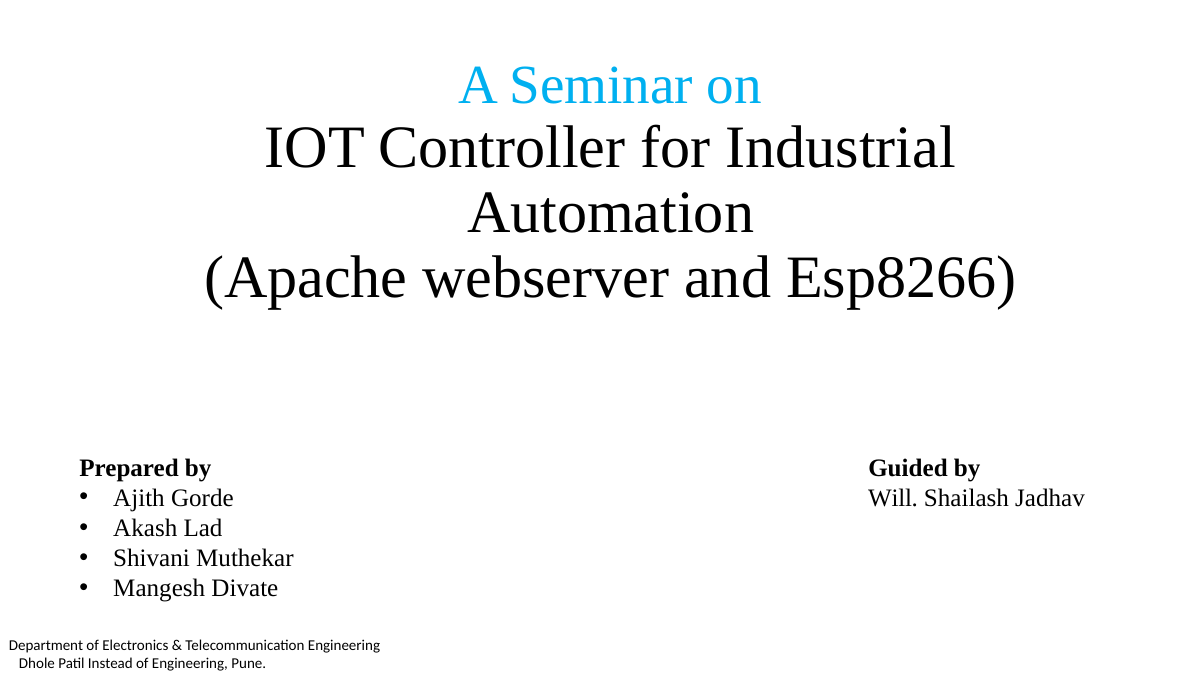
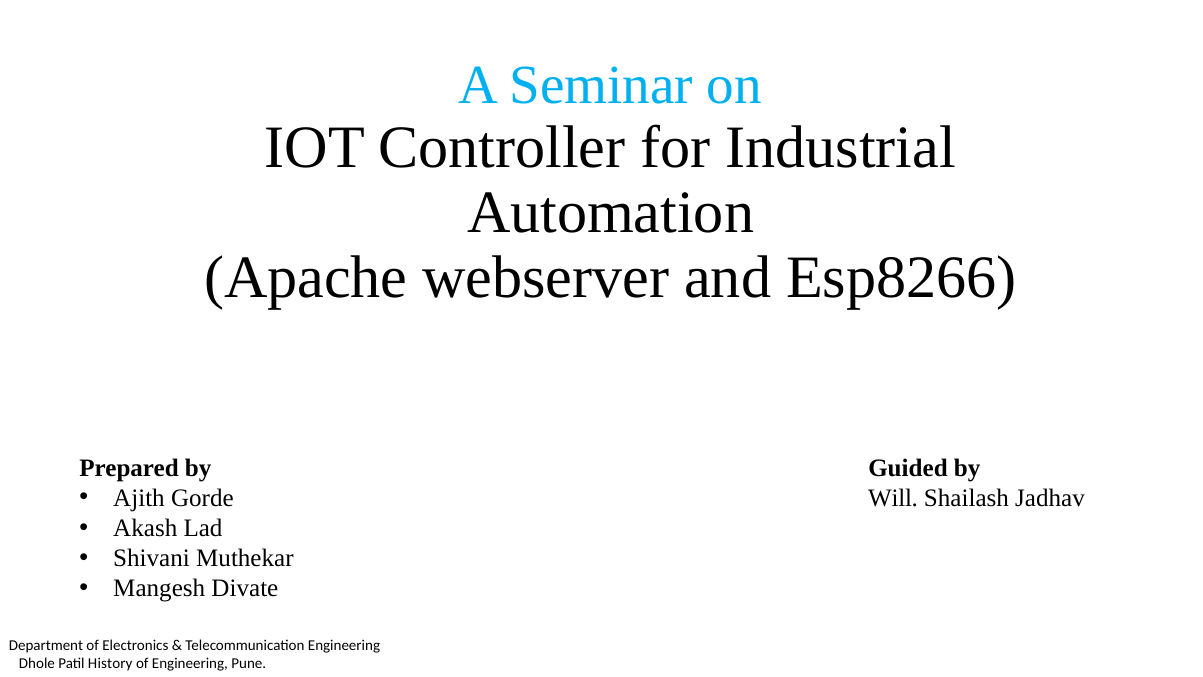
Instead: Instead -> History
